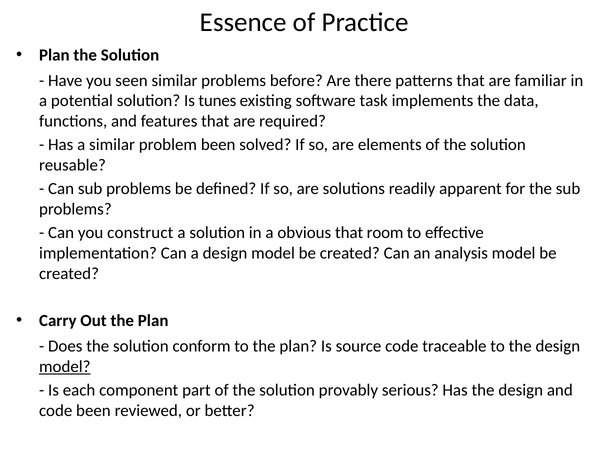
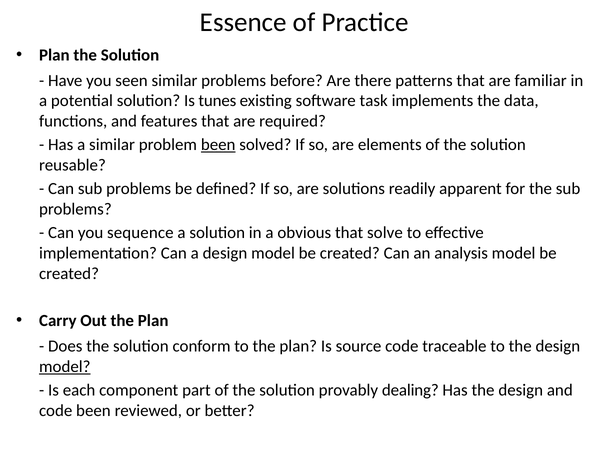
been at (218, 145) underline: none -> present
construct: construct -> sequence
room: room -> solve
serious: serious -> dealing
